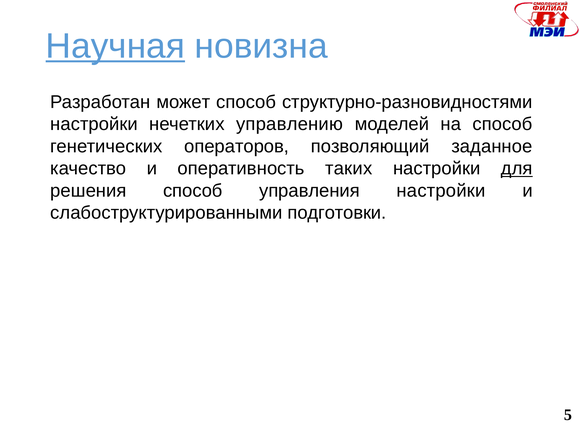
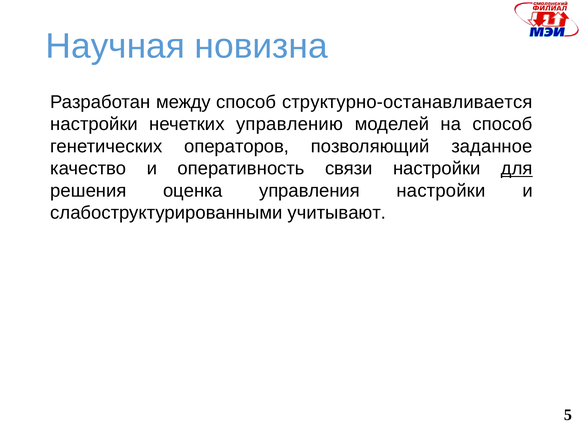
Научная underline: present -> none
может: может -> между
структурно-разновидностями: структурно-разновидностями -> структурно-останавливается
таких: таких -> связи
решения способ: способ -> оценка
подготовки: подготовки -> учитывают
